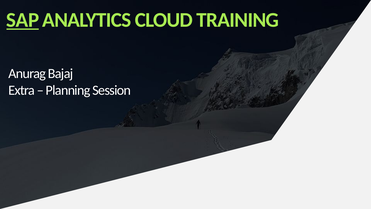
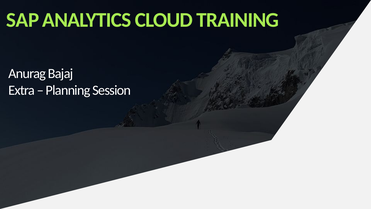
SAP underline: present -> none
